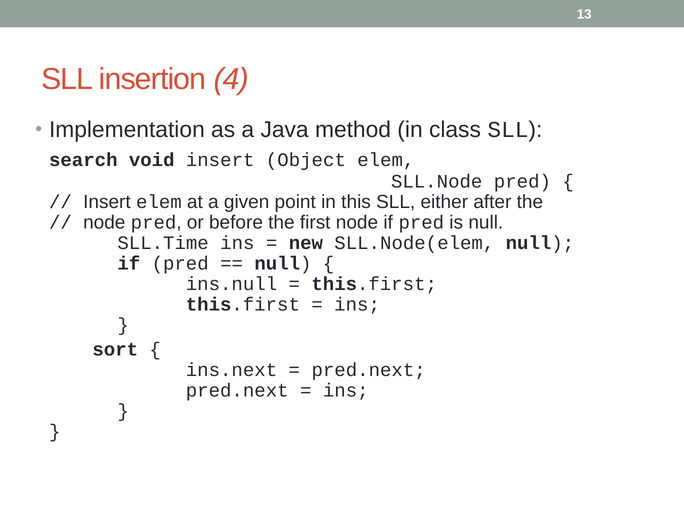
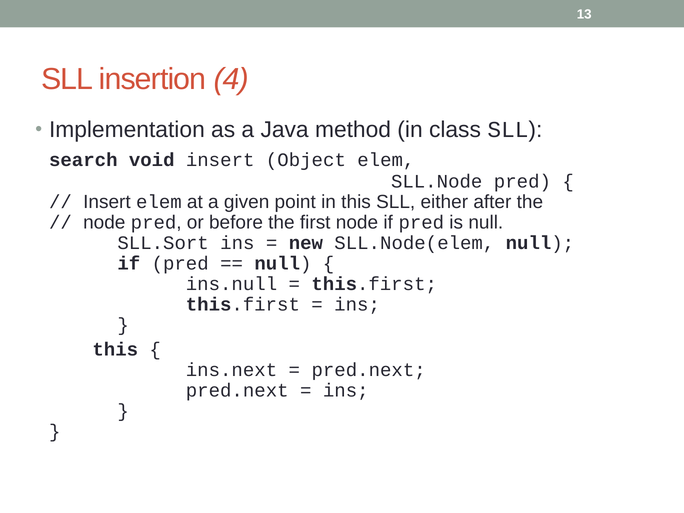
SLL.Time: SLL.Time -> SLL.Sort
sort at (115, 349): sort -> this
